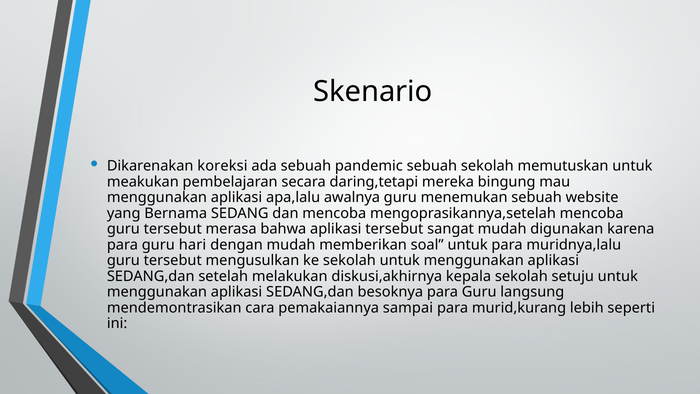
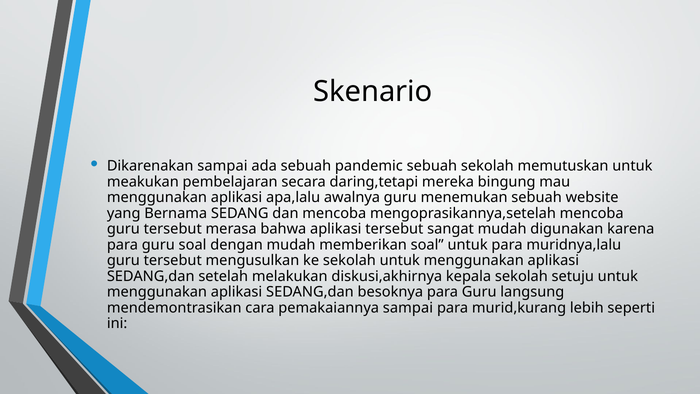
Dikarenakan koreksi: koreksi -> sampai
guru hari: hari -> soal
